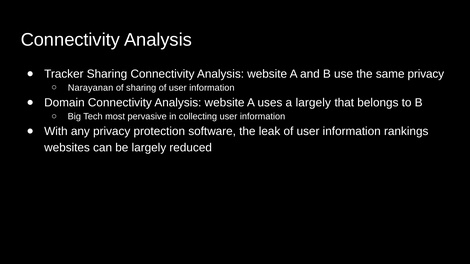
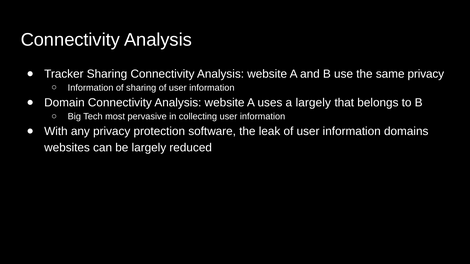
Narayanan at (91, 88): Narayanan -> Information
rankings: rankings -> domains
